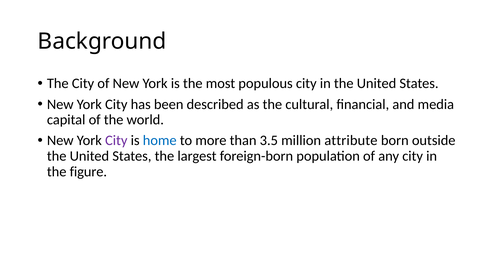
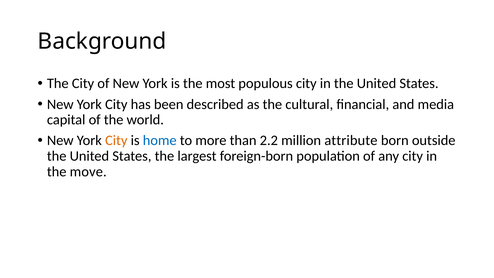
City at (116, 141) colour: purple -> orange
3.5: 3.5 -> 2.2
figure: figure -> move
